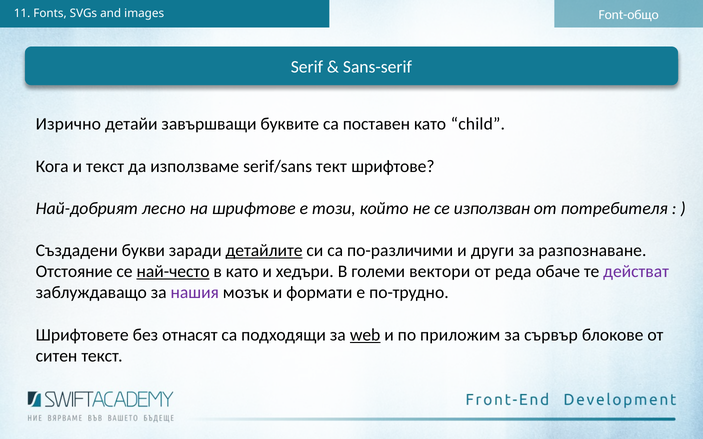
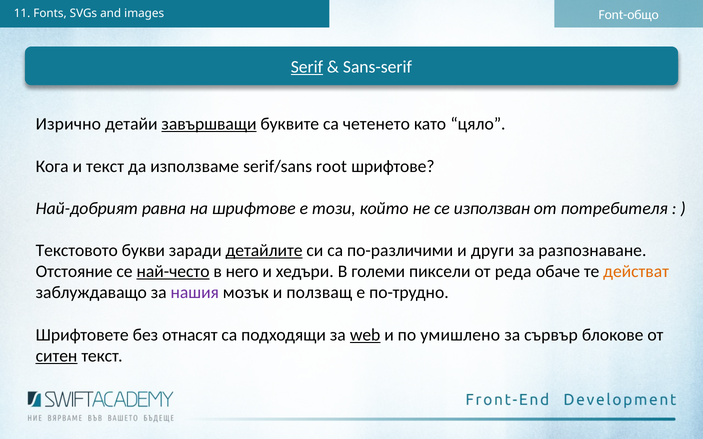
Serif underline: none -> present
завършващи underline: none -> present
поставен: поставен -> четенето
child: child -> цяло
тект: тект -> root
лесно: лесно -> равна
Създадени: Създадени -> Текстовото
в като: като -> него
вектори: вектори -> пиксели
действат colour: purple -> orange
формати: формати -> ползващ
приложим: приложим -> умишлено
ситен underline: none -> present
